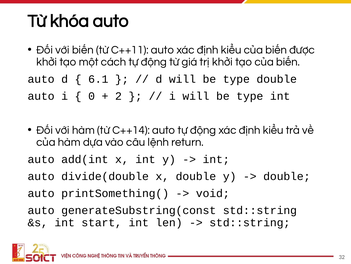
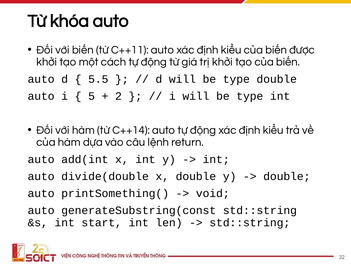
6.1: 6.1 -> 5.5
0: 0 -> 5
